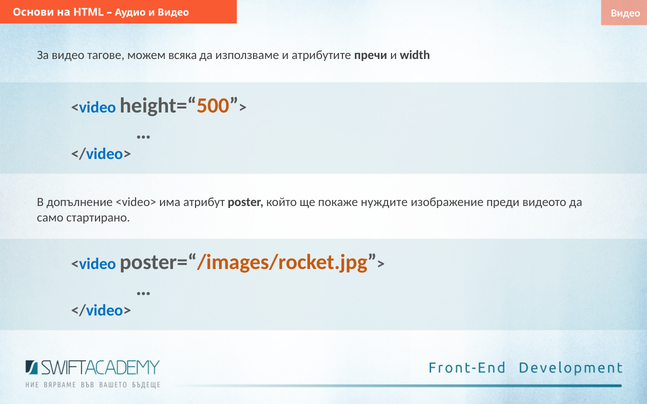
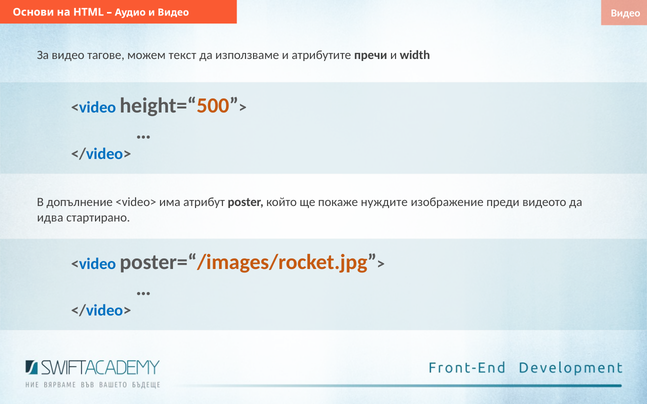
всяка: всяка -> текст
само: само -> идва
